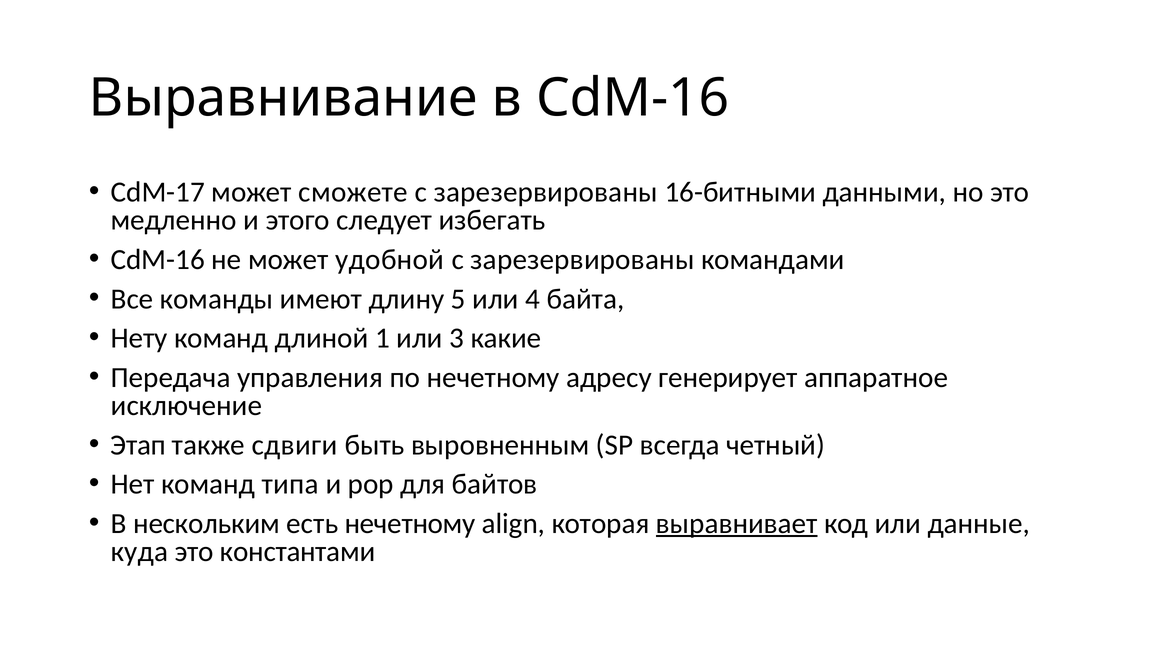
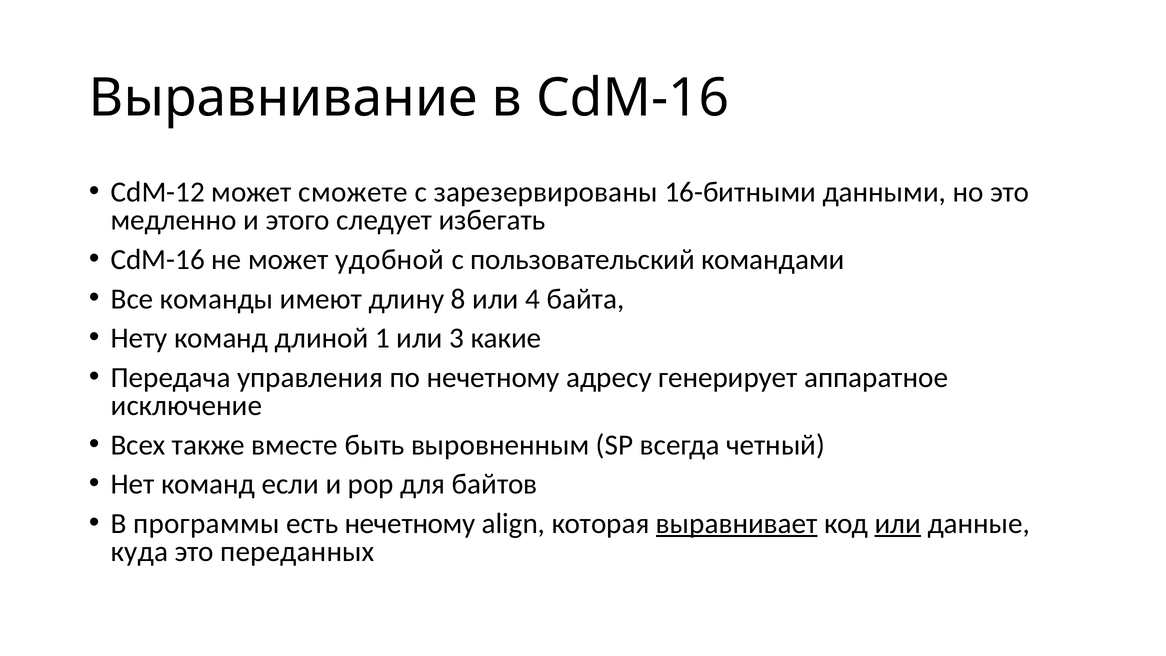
CdM-17: CdM-17 -> CdM-12
зарезервированы at (582, 260): зарезервированы -> пользовательский
5: 5 -> 8
Этап: Этап -> Всех
сдвиги: сдвиги -> вместе
типа: типа -> если
нескольким: нескольким -> программы
или at (898, 523) underline: none -> present
константами: константами -> переданных
